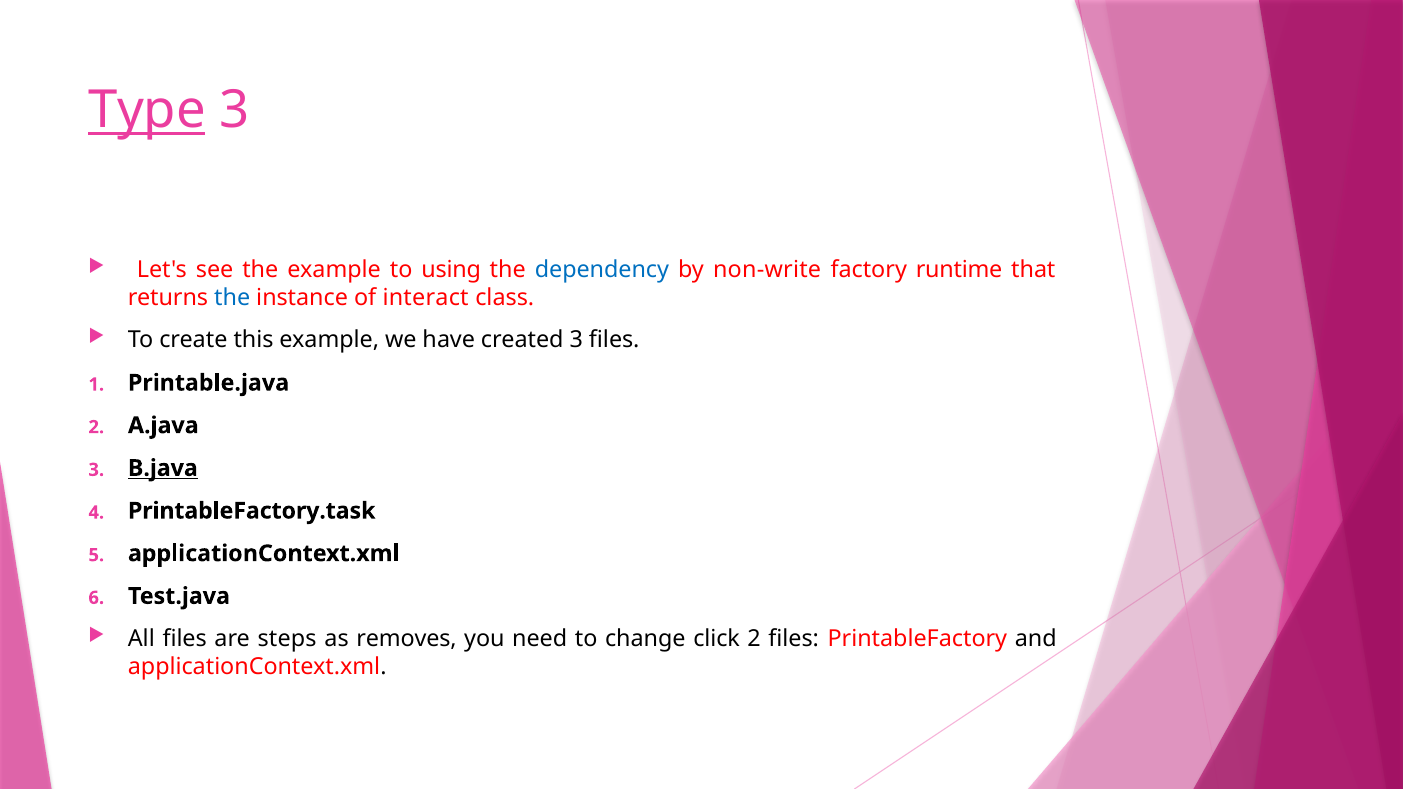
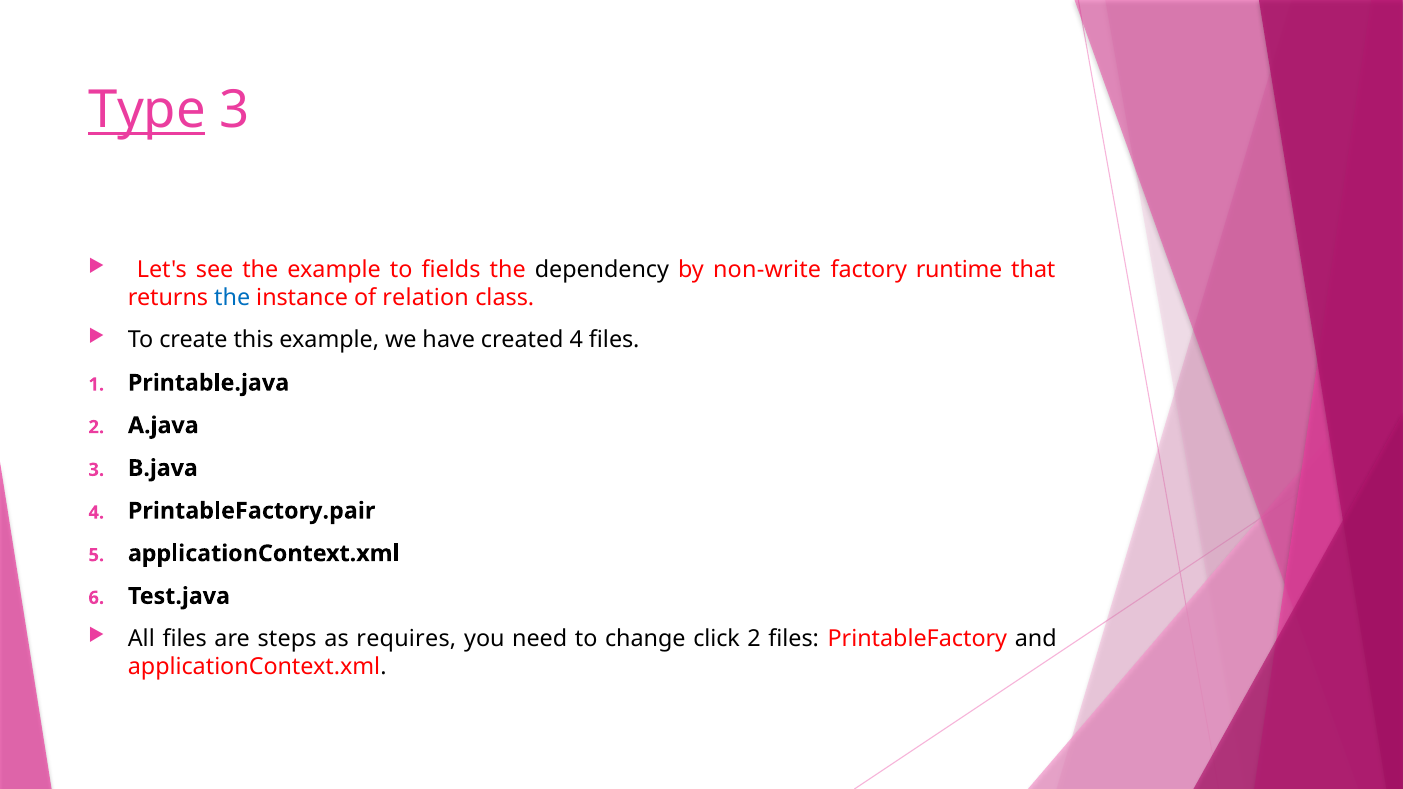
using: using -> fields
dependency colour: blue -> black
interact: interact -> relation
created 3: 3 -> 4
B.java underline: present -> none
PrintableFactory.task: PrintableFactory.task -> PrintableFactory.pair
removes: removes -> requires
